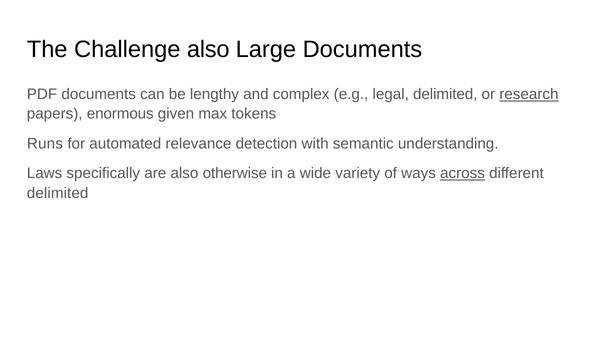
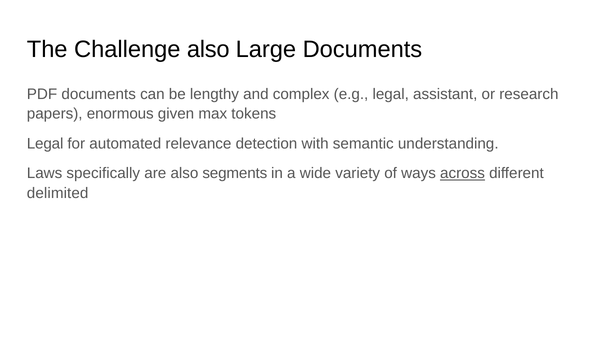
legal delimited: delimited -> assistant
research underline: present -> none
Runs at (45, 143): Runs -> Legal
otherwise: otherwise -> segments
